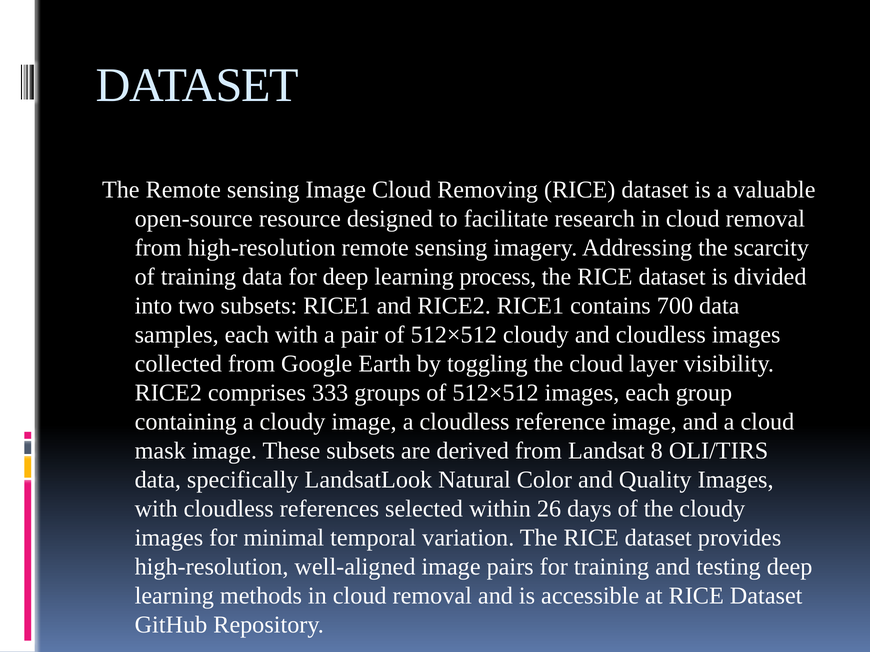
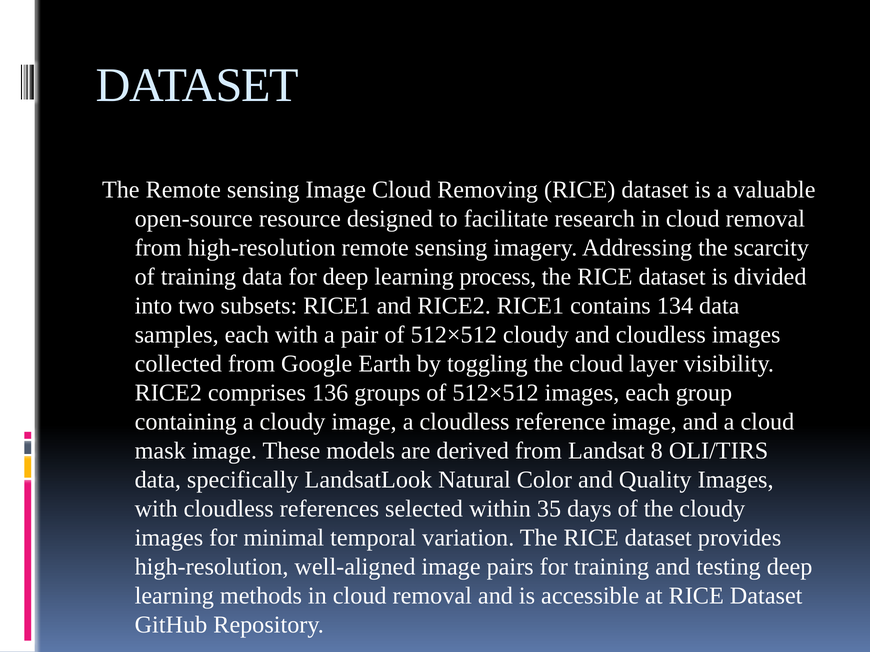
700: 700 -> 134
333: 333 -> 136
These subsets: subsets -> models
26: 26 -> 35
